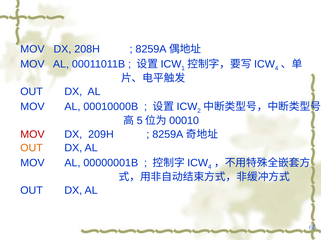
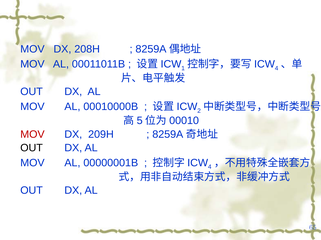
OUT at (32, 148) colour: orange -> black
